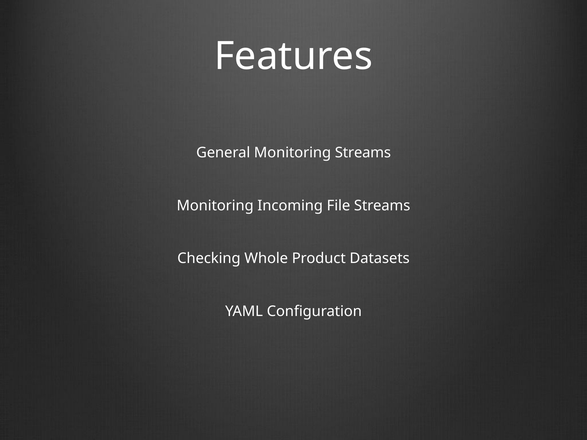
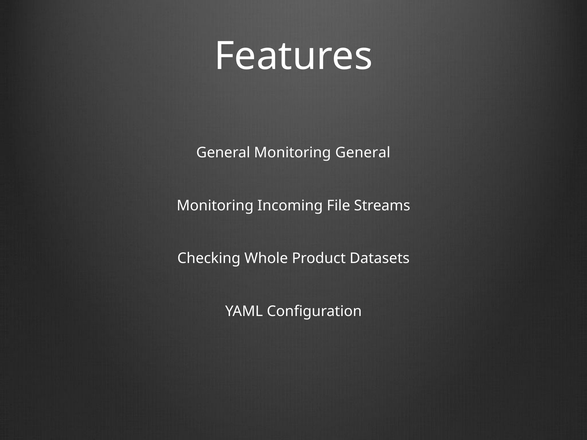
Monitoring Streams: Streams -> General
